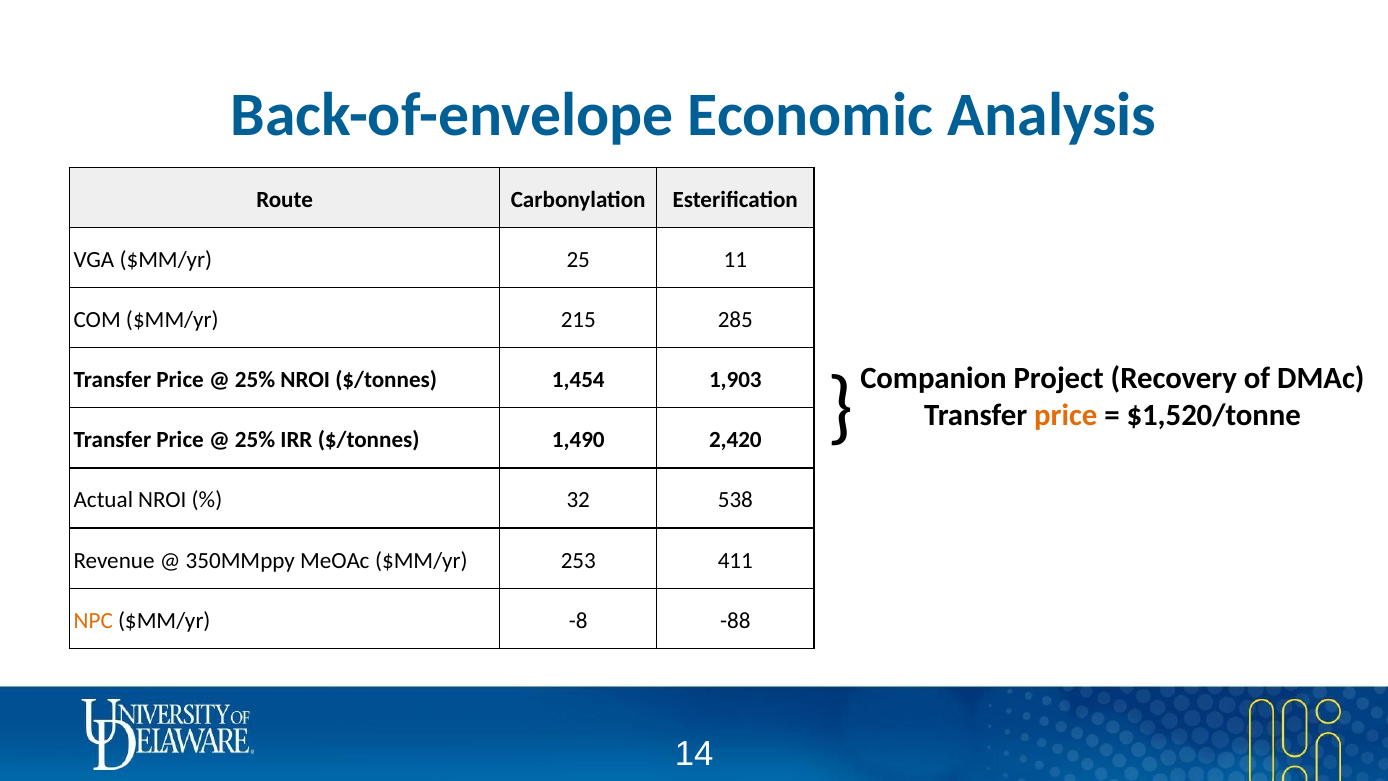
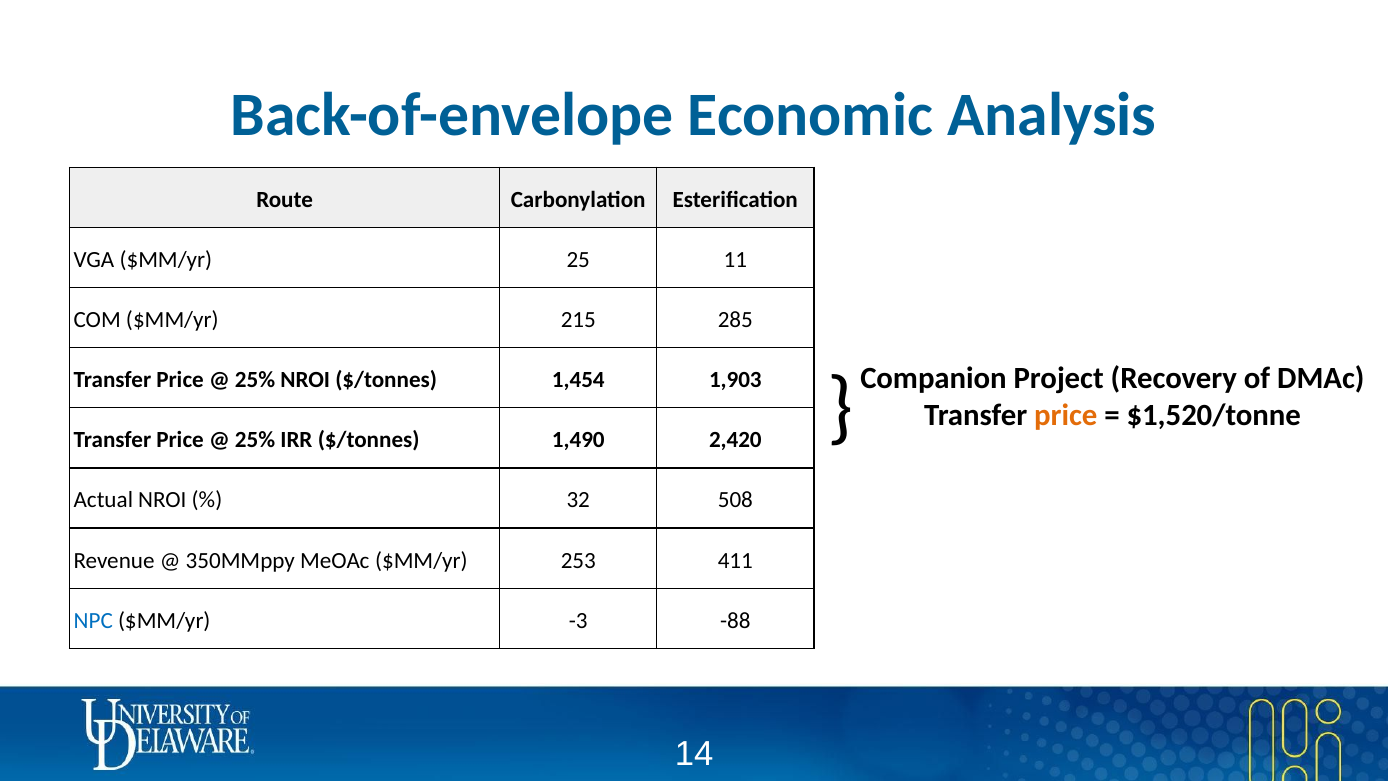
538: 538 -> 508
NPC colour: orange -> blue
-8: -8 -> -3
